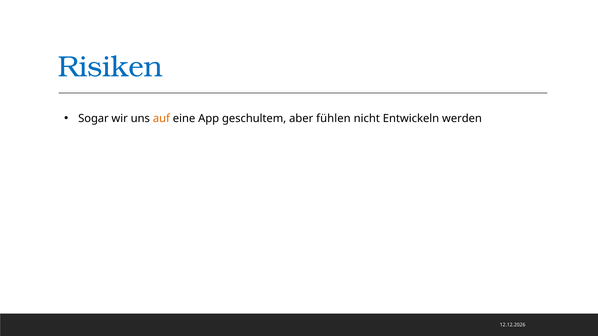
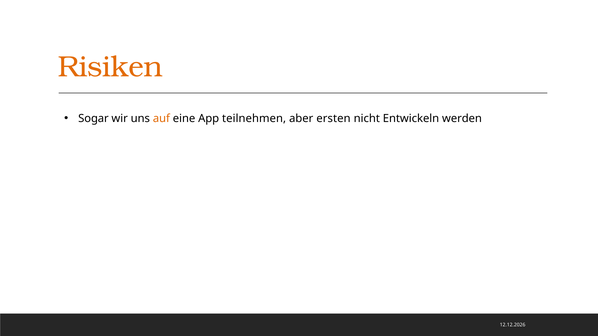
Risiken colour: blue -> orange
geschultem: geschultem -> teilnehmen
fühlen: fühlen -> ersten
